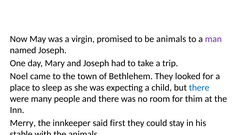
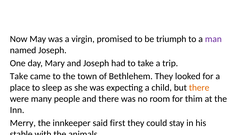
be animals: animals -> triumph
Noel at (19, 76): Noel -> Take
there at (199, 88) colour: blue -> orange
